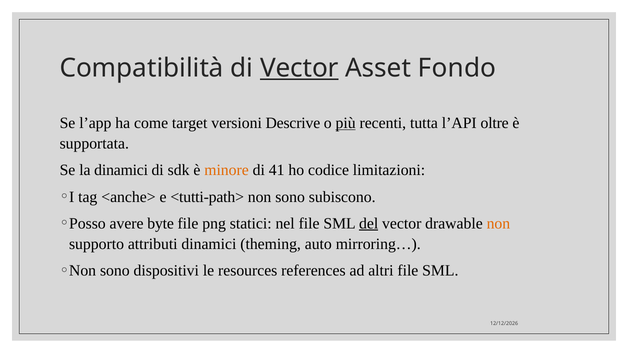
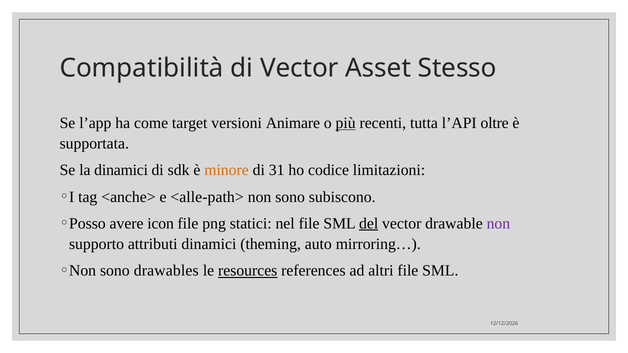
Vector at (299, 68) underline: present -> none
Fondo: Fondo -> Stesso
Descrive: Descrive -> Animare
41: 41 -> 31
<tutti-path>: <tutti-path> -> <alle-path>
byte: byte -> icon
non at (498, 224) colour: orange -> purple
dispositivi: dispositivi -> drawables
resources underline: none -> present
